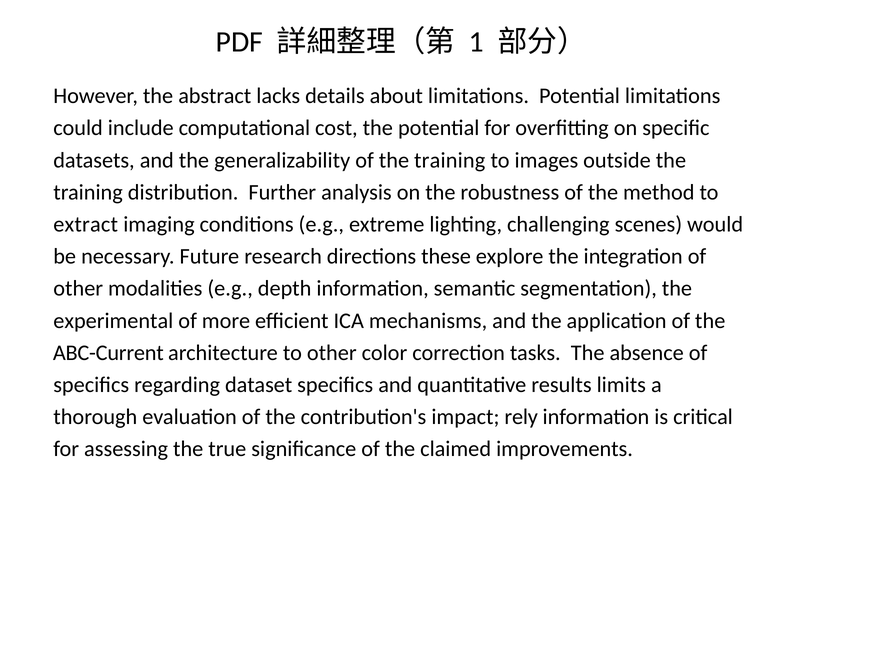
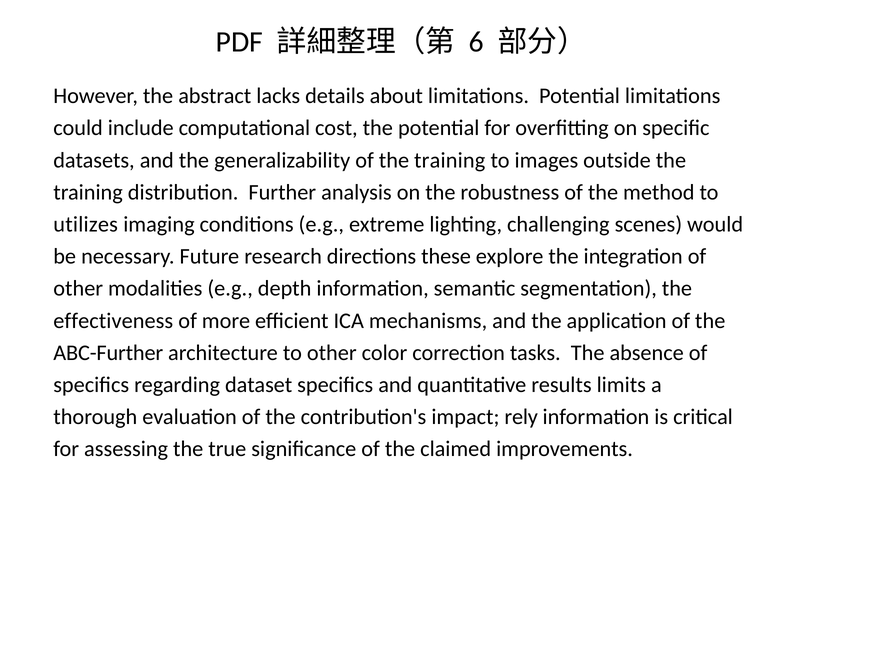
1: 1 -> 6
extract: extract -> utilizes
experimental: experimental -> effectiveness
ABC-Current: ABC-Current -> ABC-Further
